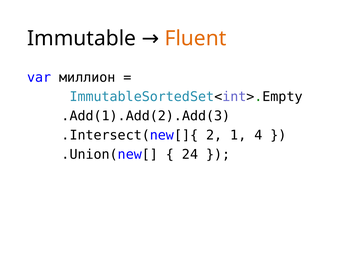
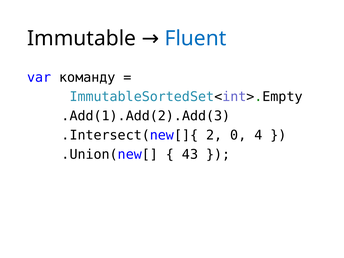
Fluent colour: orange -> blue
миллион: миллион -> команду
1: 1 -> 0
24: 24 -> 43
